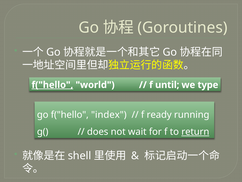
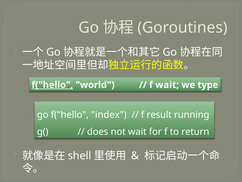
f until: until -> wait
ready: ready -> result
return underline: present -> none
